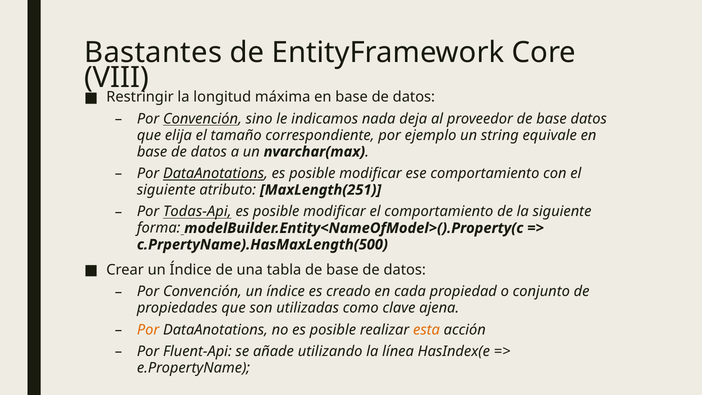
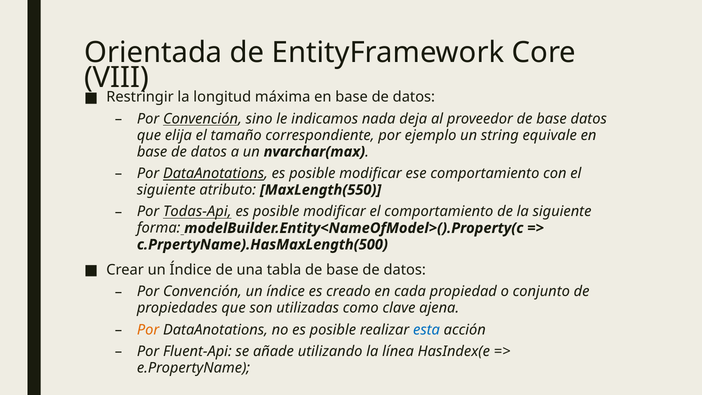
Bastantes: Bastantes -> Orientada
MaxLength(251: MaxLength(251 -> MaxLength(550
esta colour: orange -> blue
